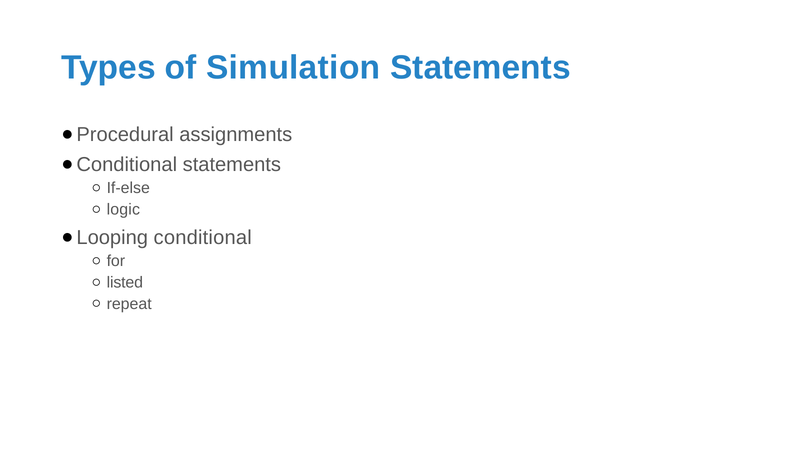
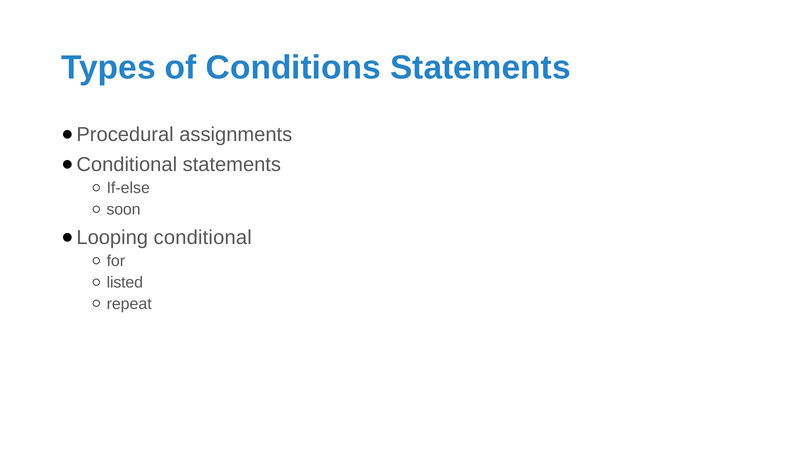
Simulation: Simulation -> Conditions
logic: logic -> soon
